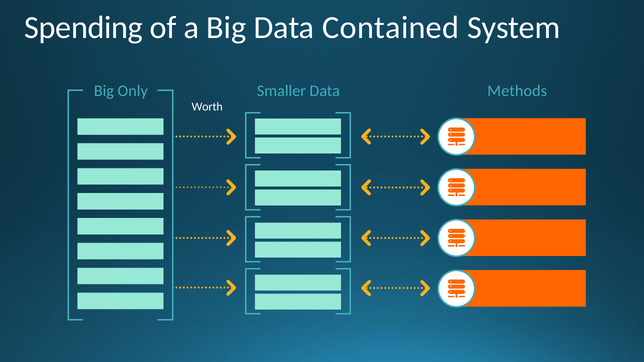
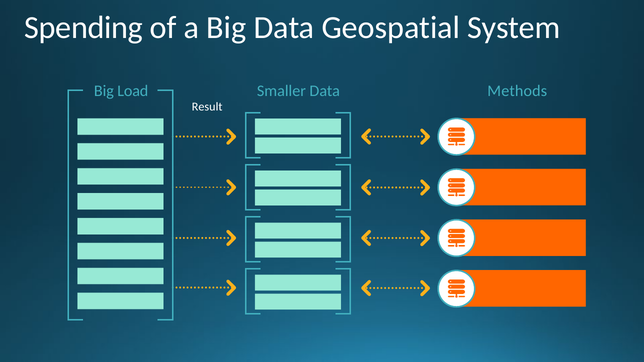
Contained: Contained -> Geospatial
Only: Only -> Load
Worth: Worth -> Result
